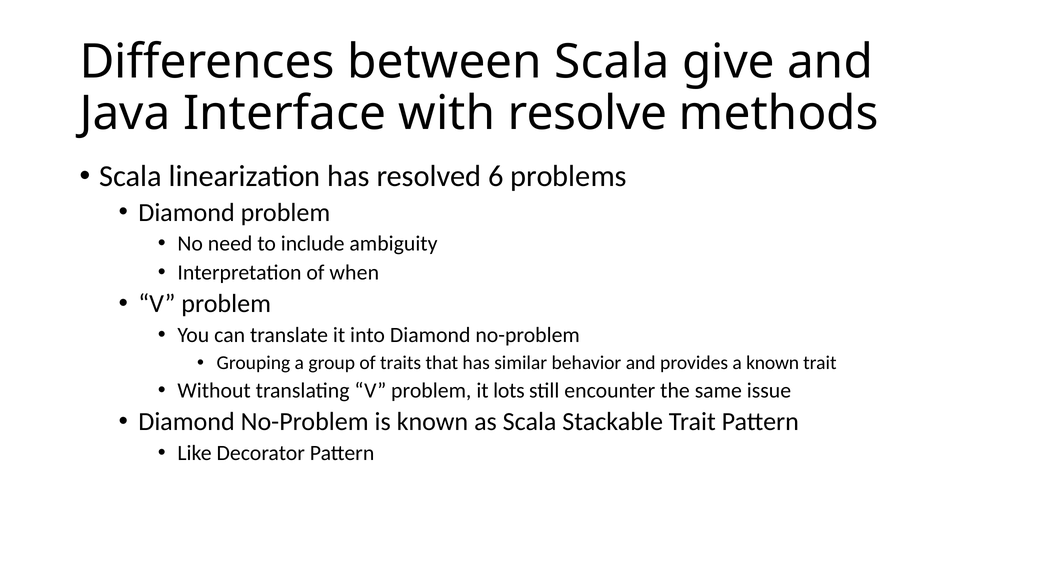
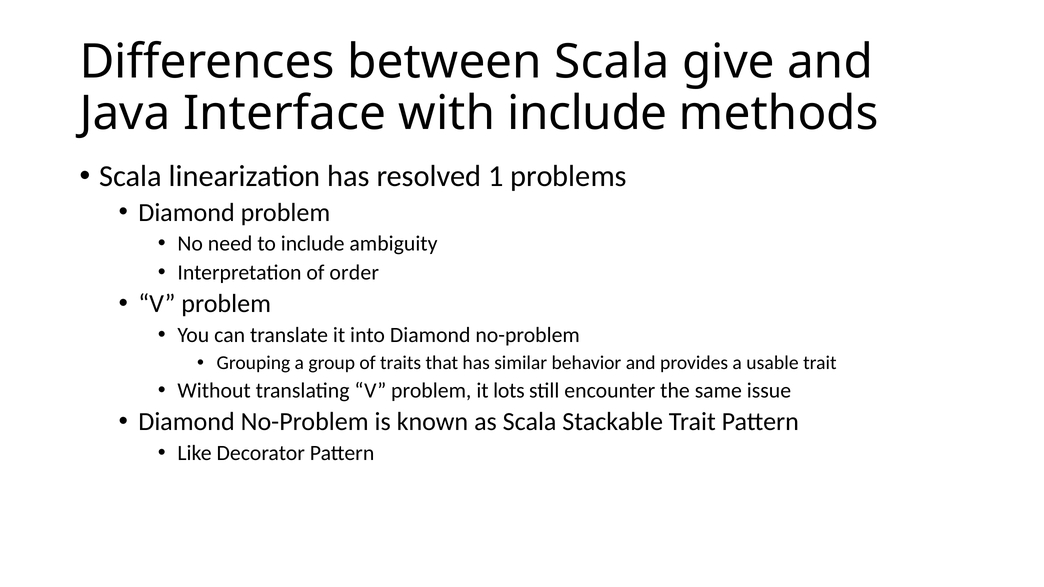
with resolve: resolve -> include
6: 6 -> 1
when: when -> order
a known: known -> usable
